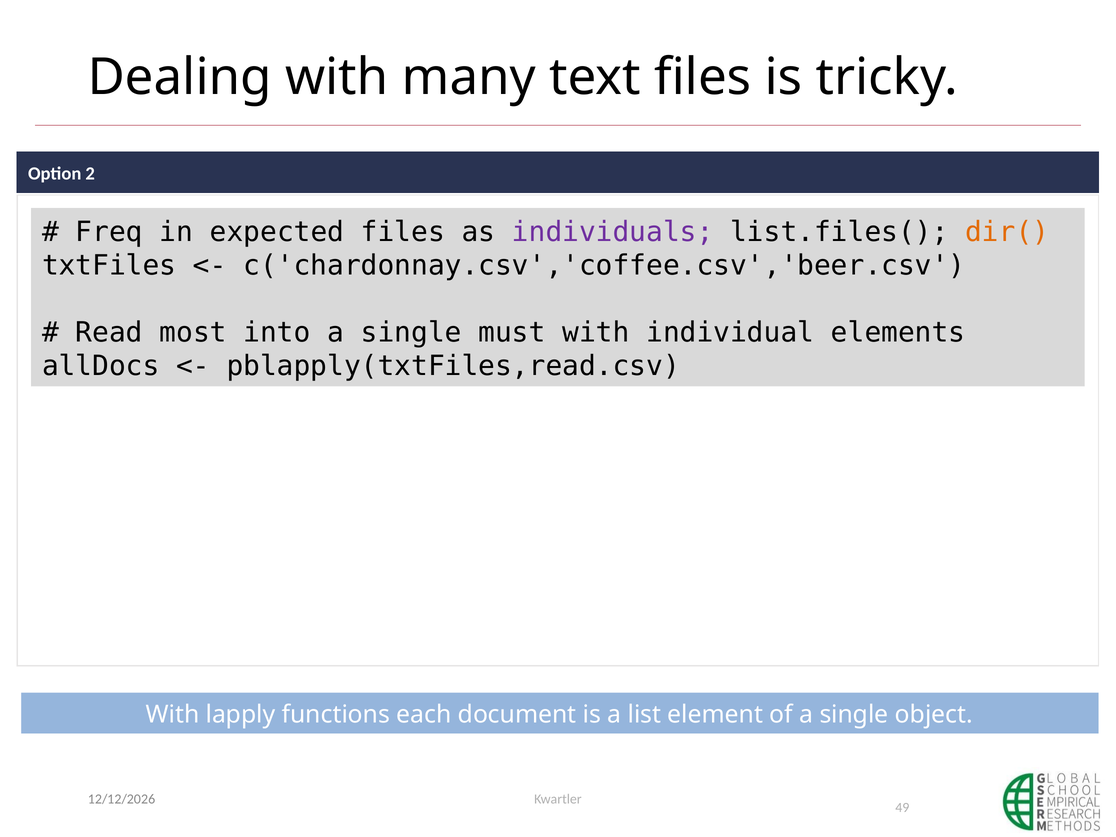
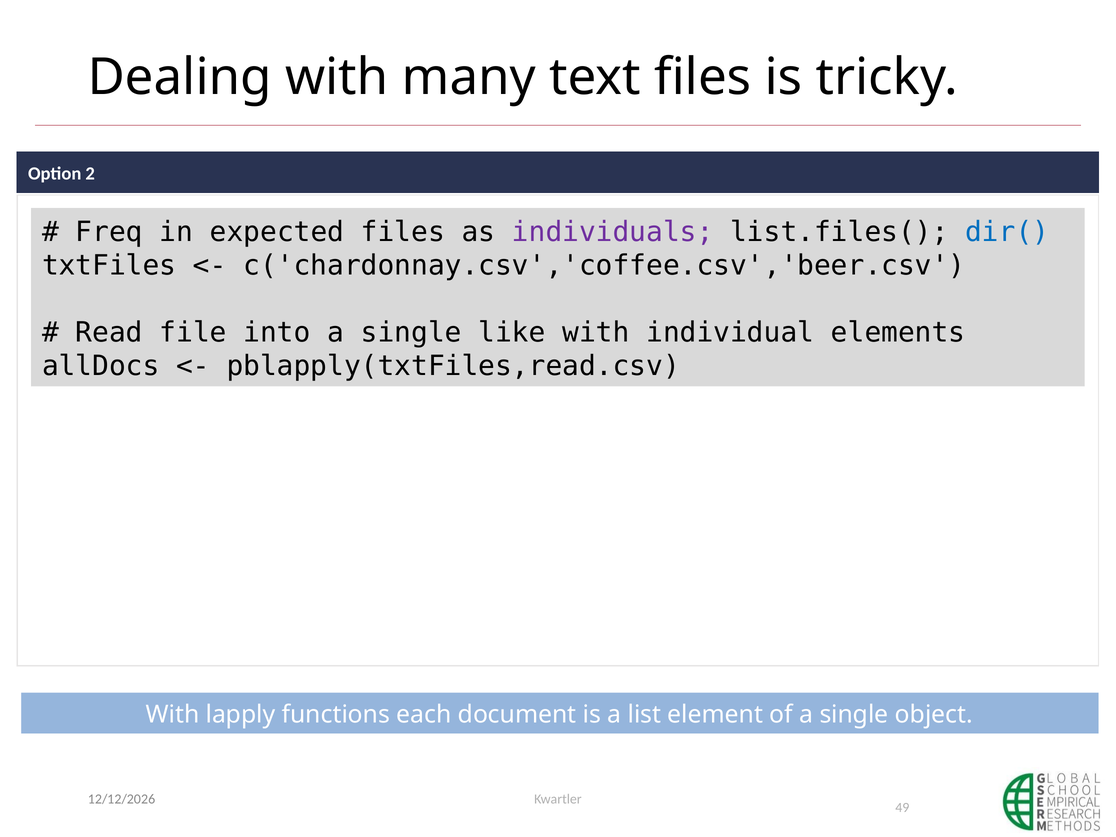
dir( colour: orange -> blue
most: most -> file
must: must -> like
